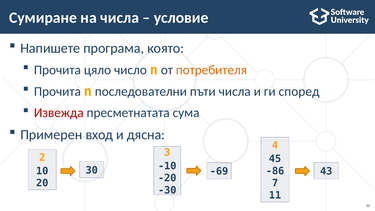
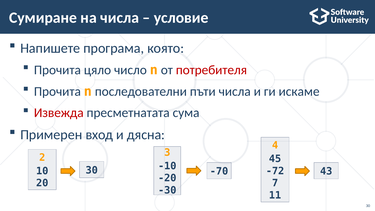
потребителя colour: orange -> red
според: според -> искаме
-86: -86 -> -72
-69: -69 -> -70
